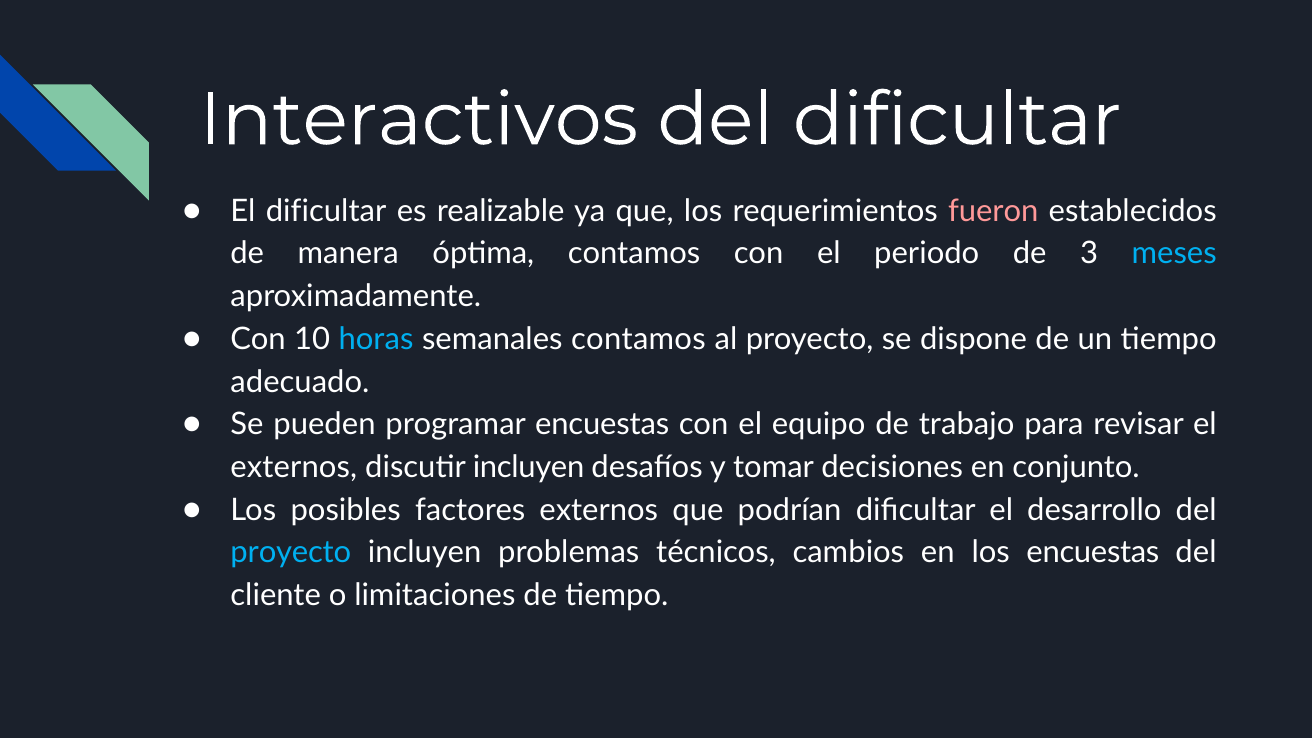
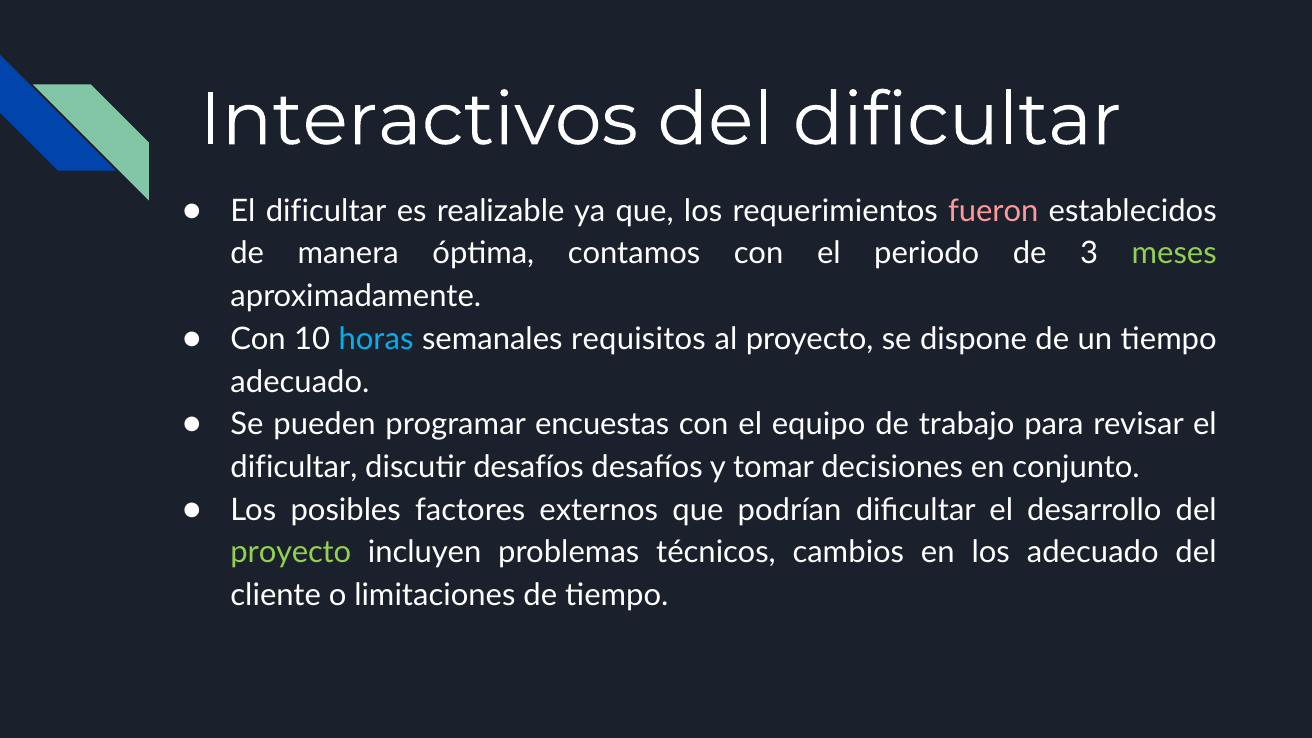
meses colour: light blue -> light green
semanales contamos: contamos -> requisitos
externos at (294, 467): externos -> dificultar
discutir incluyen: incluyen -> desafíos
proyecto at (291, 553) colour: light blue -> light green
los encuestas: encuestas -> adecuado
